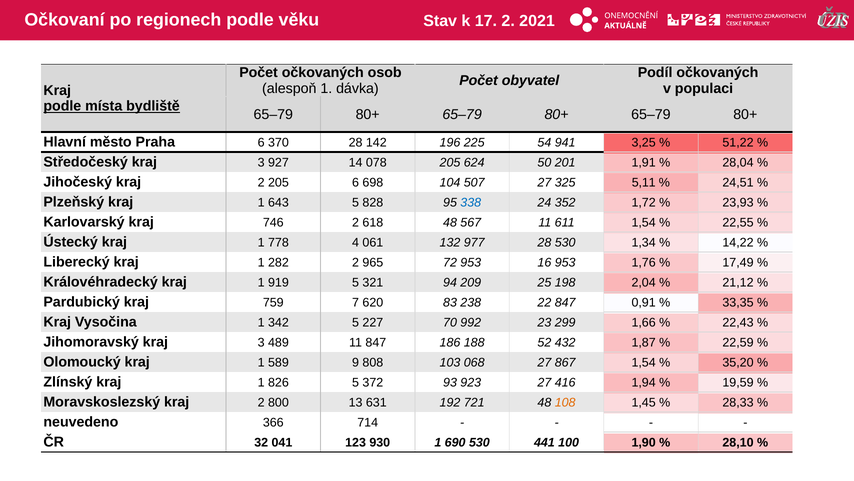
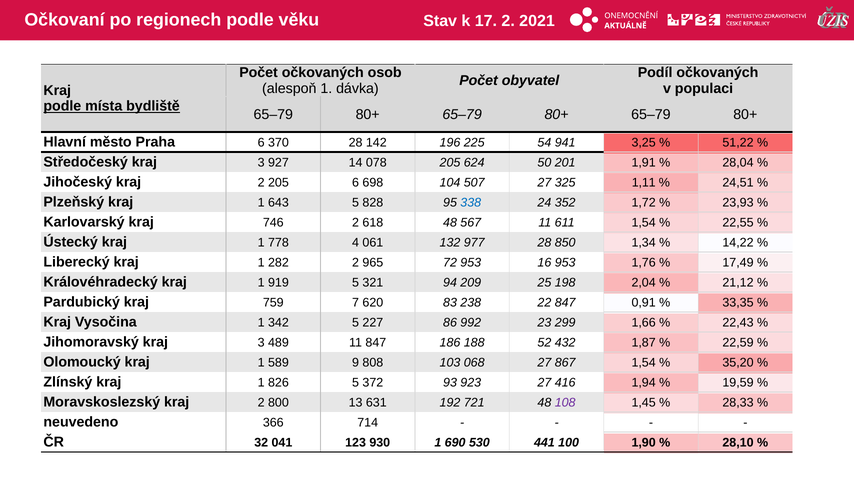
5,11: 5,11 -> 1,11
28 530: 530 -> 850
70: 70 -> 86
108 colour: orange -> purple
